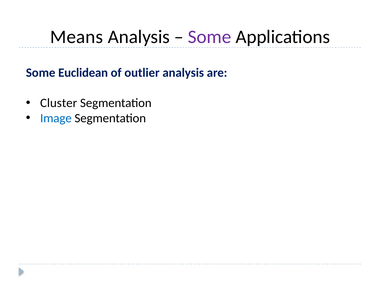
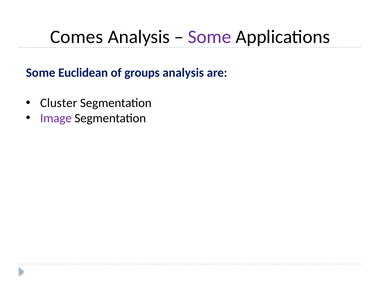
Means: Means -> Comes
outlier: outlier -> groups
Image colour: blue -> purple
